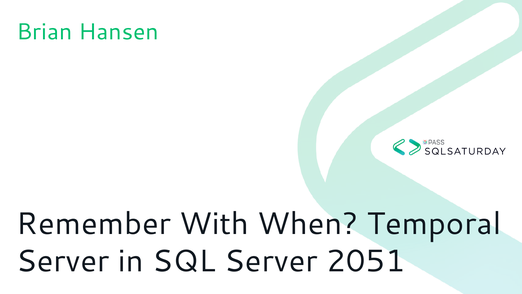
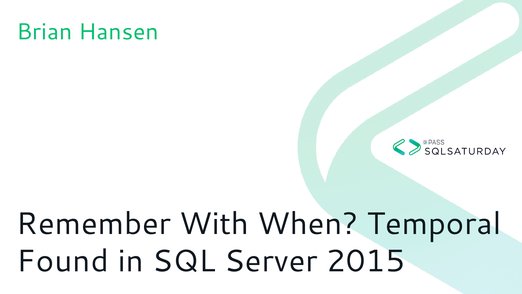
Server at (63, 261): Server -> Found
2051: 2051 -> 2015
